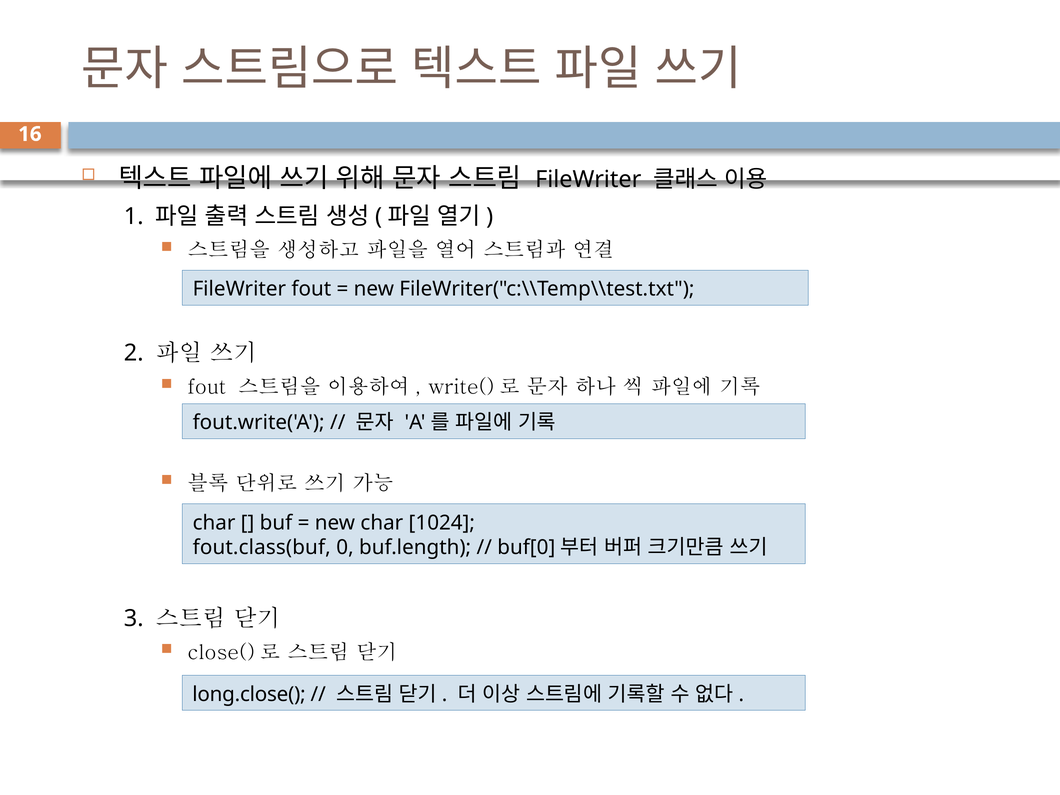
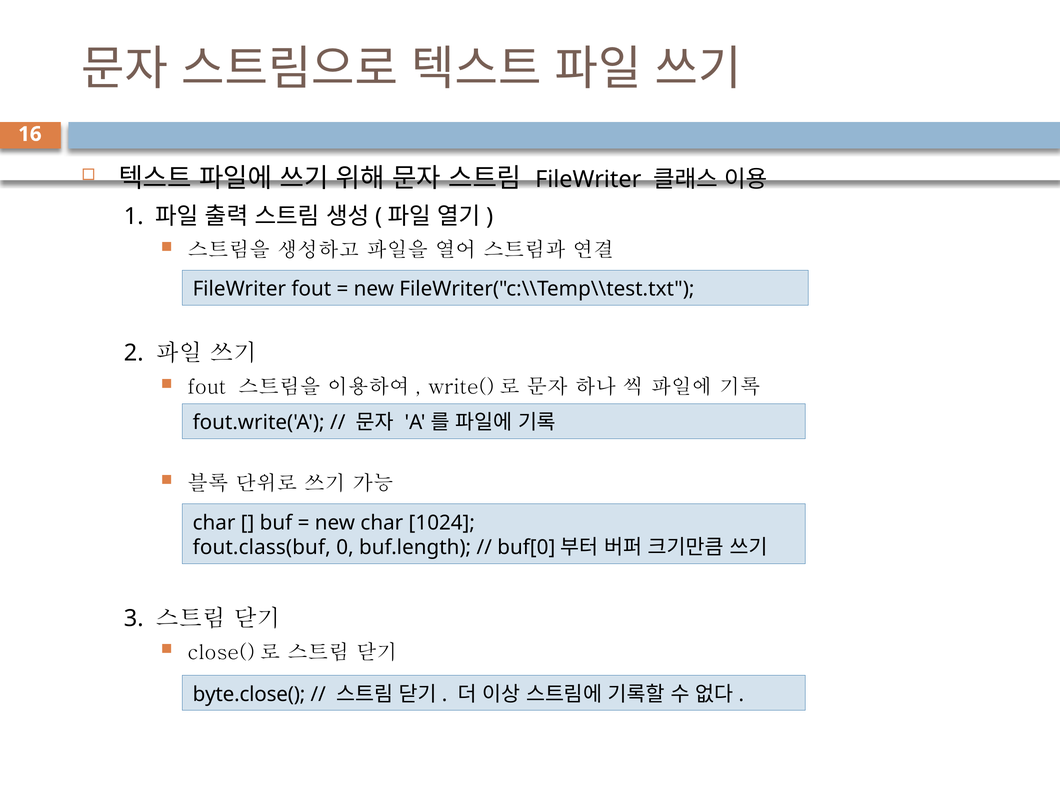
long.close(: long.close( -> byte.close(
